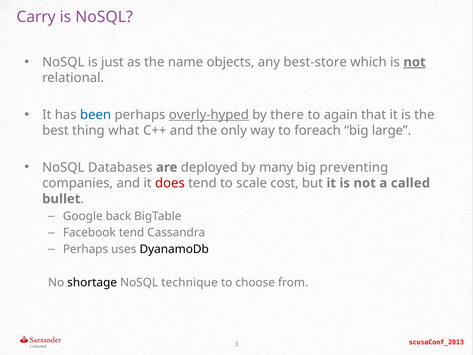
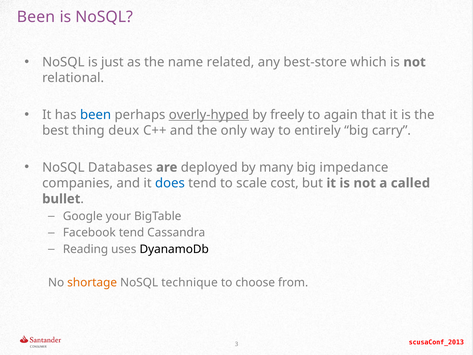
Carry at (36, 17): Carry -> Been
objects: objects -> related
not at (415, 62) underline: present -> none
there: there -> freely
what: what -> deux
foreach: foreach -> entirely
large: large -> carry
preventing: preventing -> impedance
does colour: red -> blue
back: back -> your
Perhaps at (85, 249): Perhaps -> Reading
shortage colour: black -> orange
